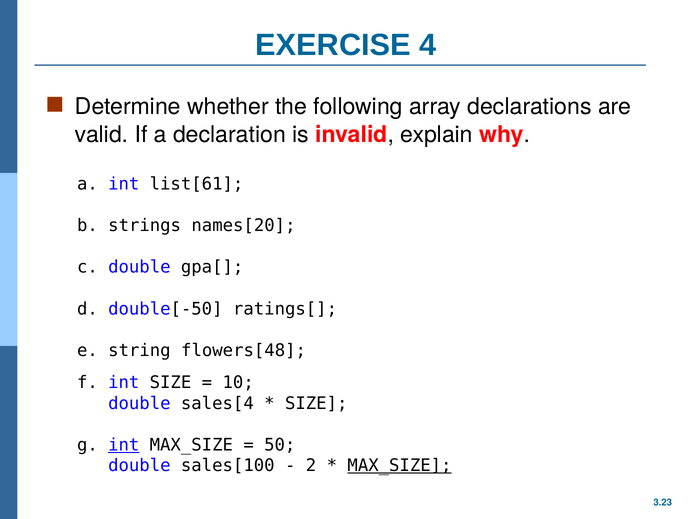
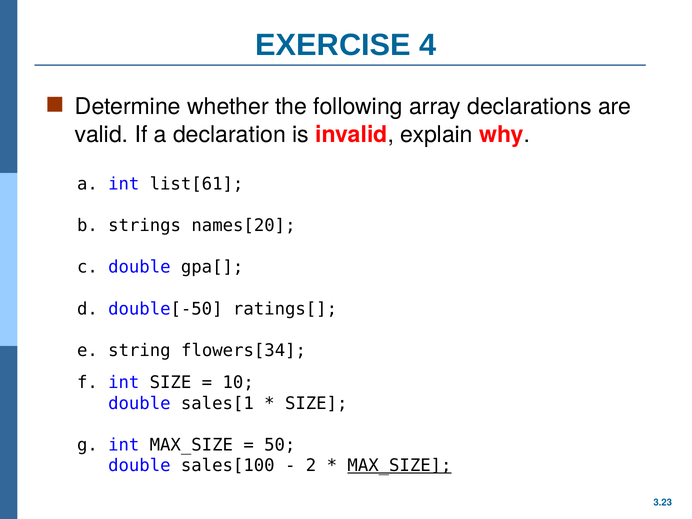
flowers[48: flowers[48 -> flowers[34
sales[4: sales[4 -> sales[1
int at (124, 445) underline: present -> none
